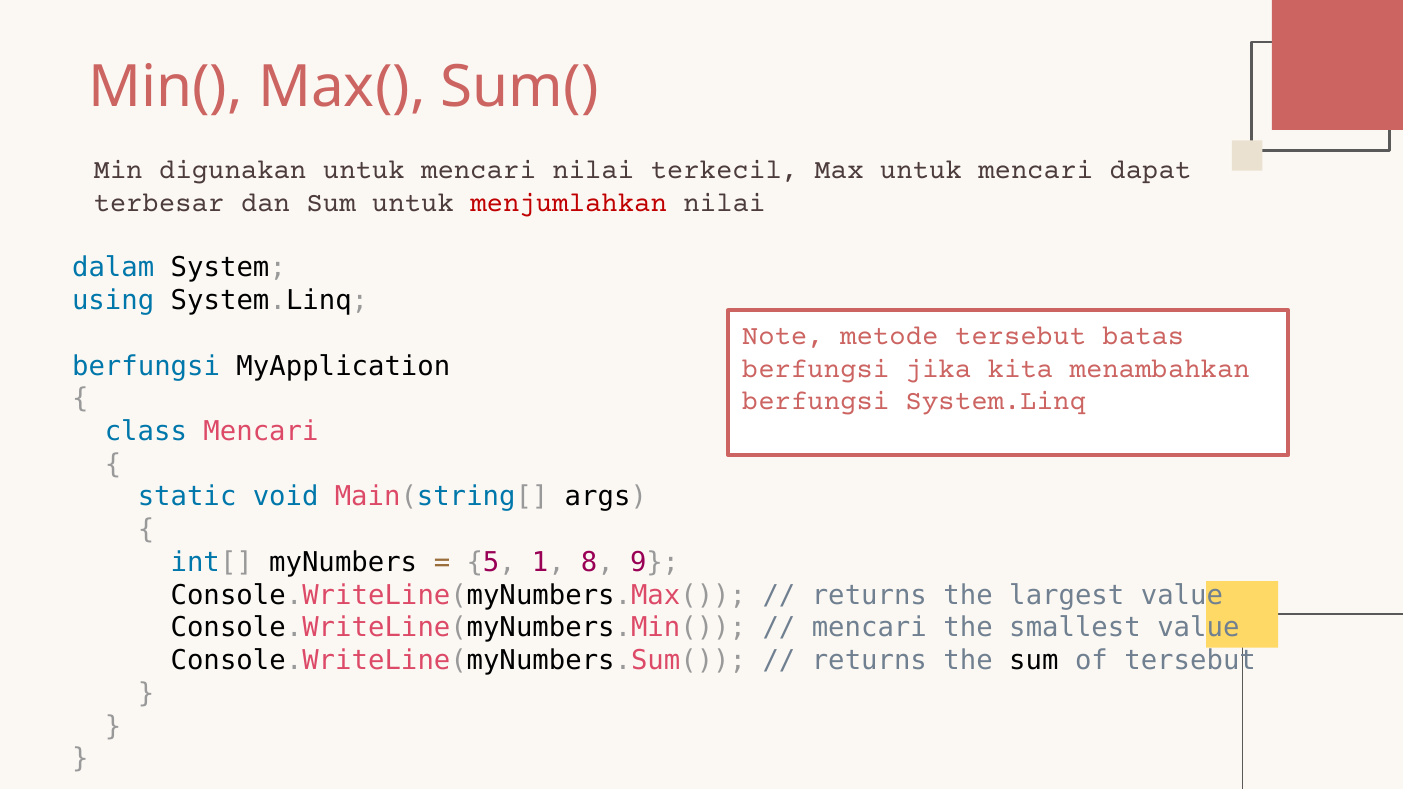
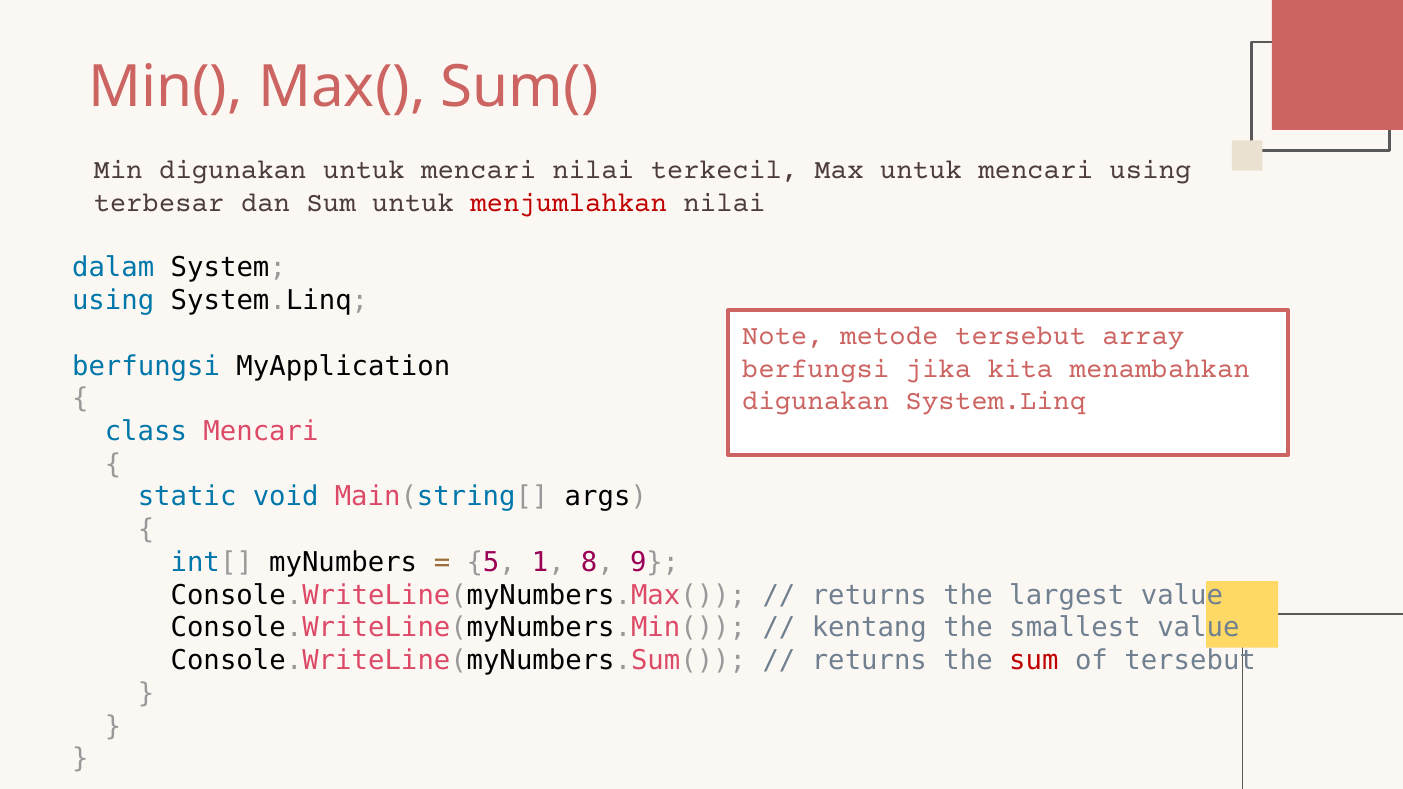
mencari dapat: dapat -> using
batas: batas -> array
berfungsi at (816, 401): berfungsi -> digunakan
mencari at (869, 628): mencari -> kentang
sum at (1034, 661) colour: black -> red
